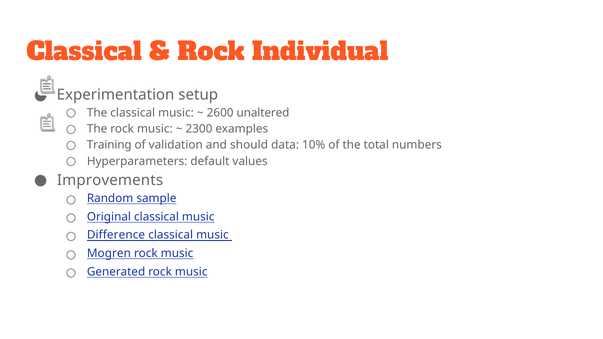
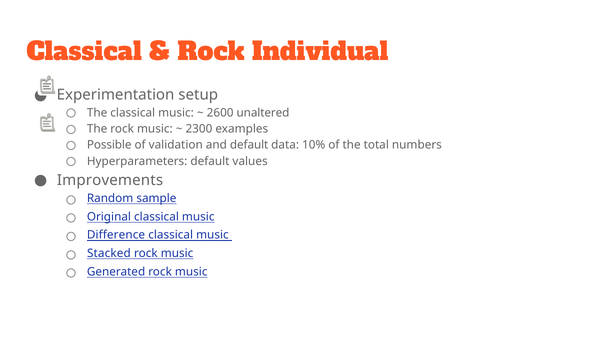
Training: Training -> Possible
and should: should -> default
Mogren: Mogren -> Stacked
